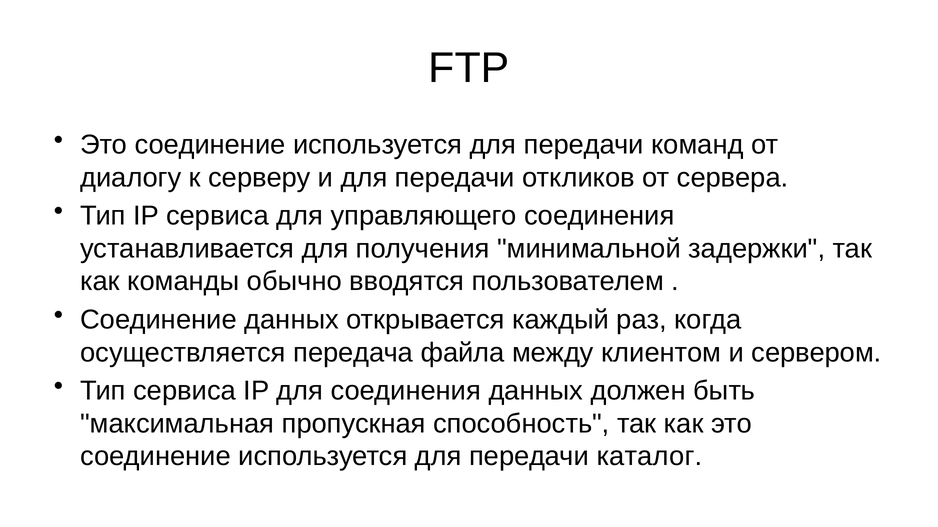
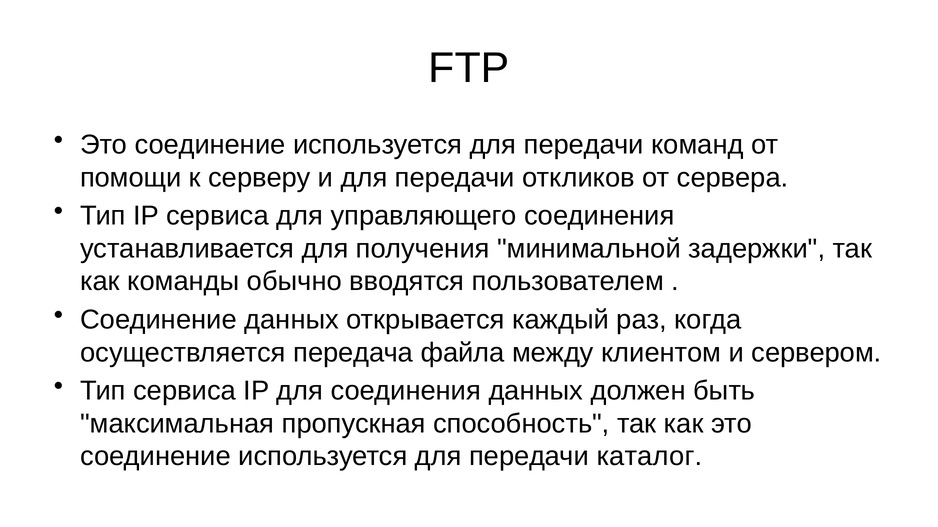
диалогу: диалогу -> помощи
